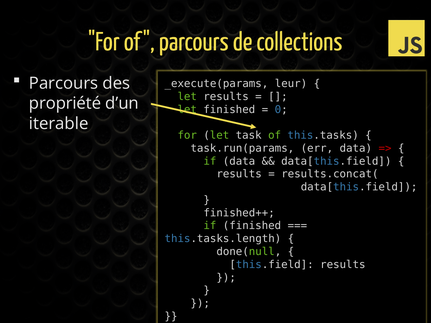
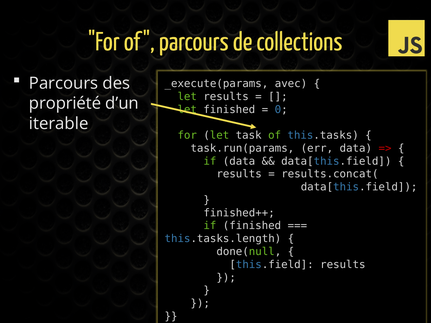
leur: leur -> avec
